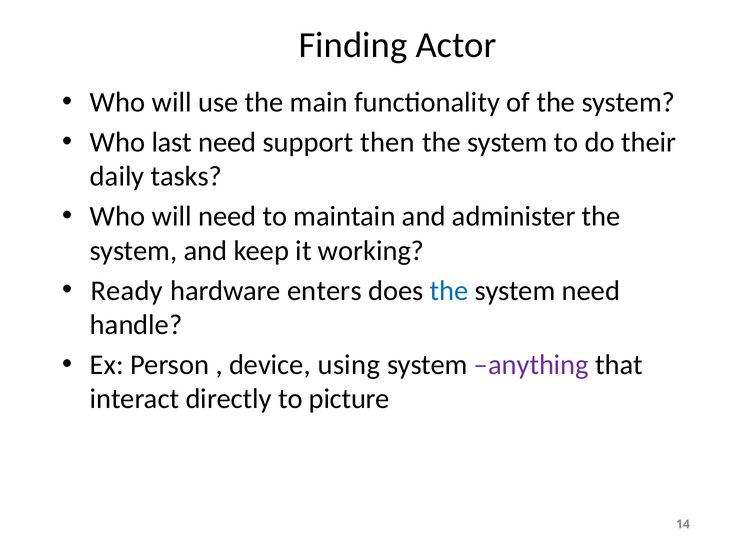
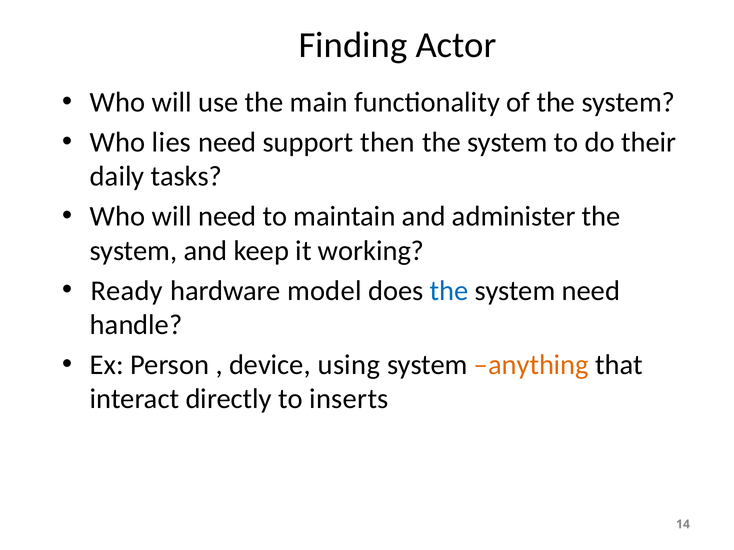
last: last -> lies
enters: enters -> model
anything colour: purple -> orange
picture: picture -> inserts
